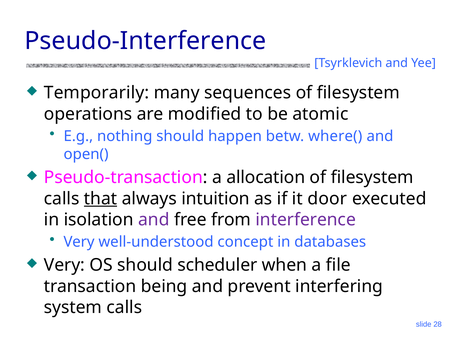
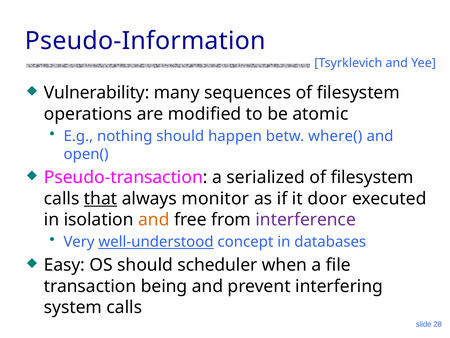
Pseudo-Interference: Pseudo-Interference -> Pseudo-Information
Temporarily: Temporarily -> Vulnerability
allocation: allocation -> serialized
intuition: intuition -> monitor
and at (154, 219) colour: purple -> orange
well-understood underline: none -> present
Very at (64, 265): Very -> Easy
